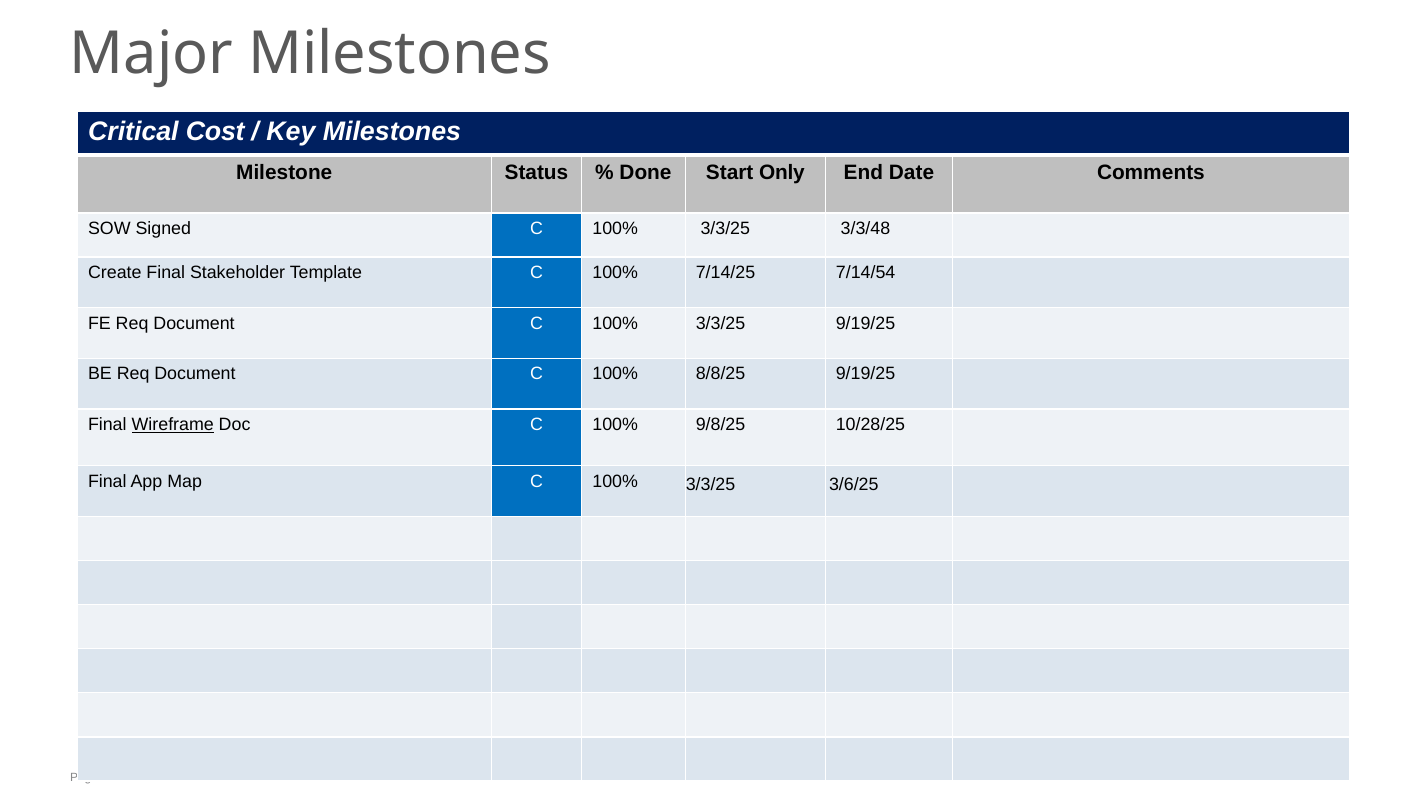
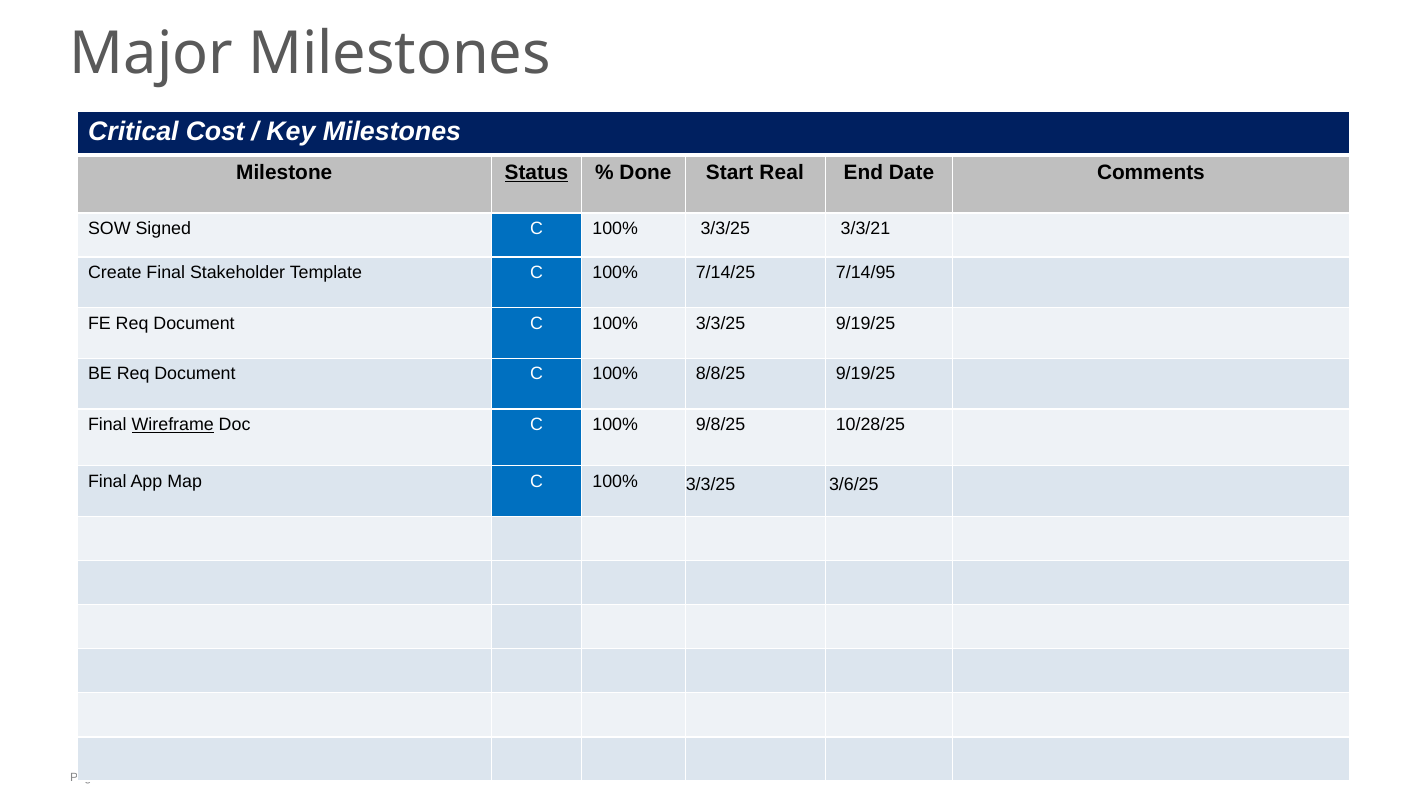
Status underline: none -> present
Only: Only -> Real
3/3/48: 3/3/48 -> 3/3/21
7/14/54: 7/14/54 -> 7/14/95
